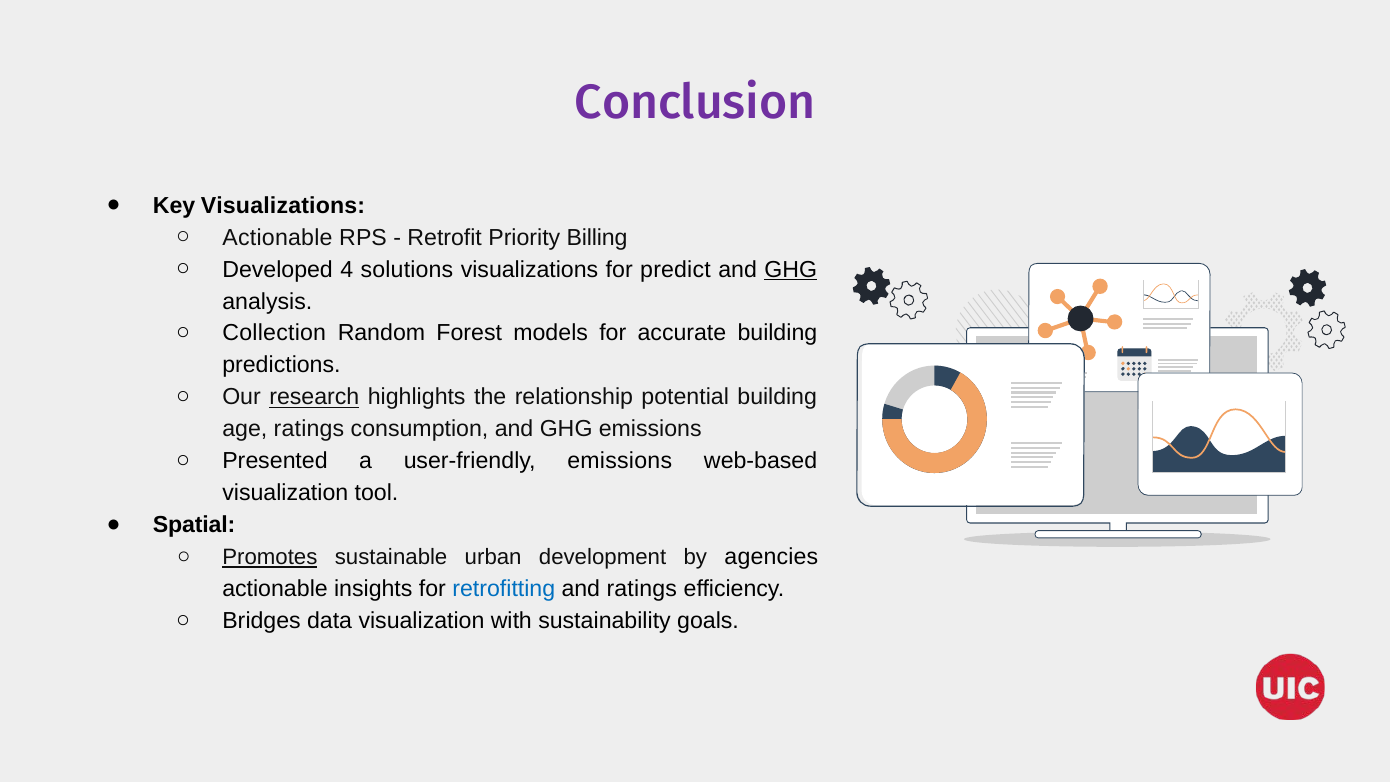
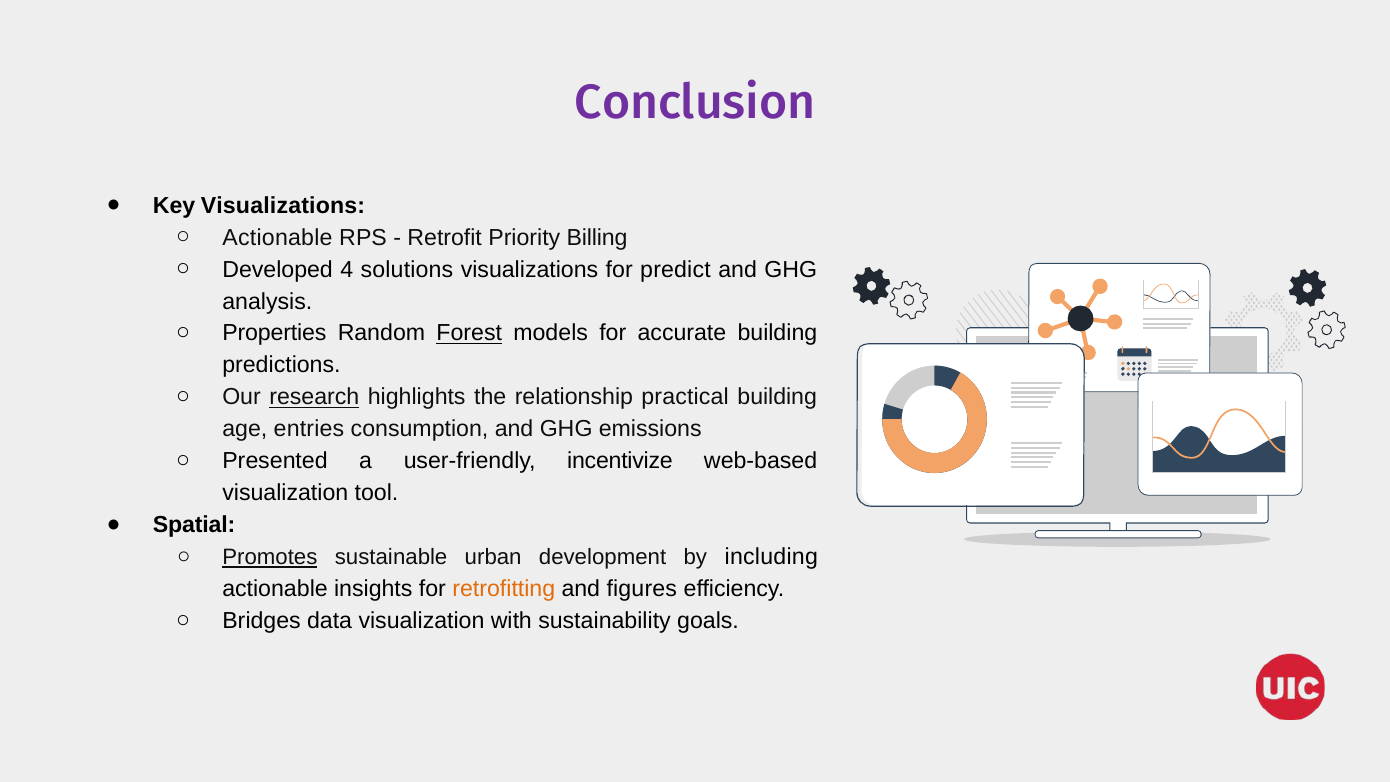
GHG at (791, 269) underline: present -> none
Collection: Collection -> Properties
Forest underline: none -> present
potential: potential -> practical
age ratings: ratings -> entries
user-friendly emissions: emissions -> incentivize
agencies: agencies -> including
retrofitting colour: blue -> orange
and ratings: ratings -> figures
